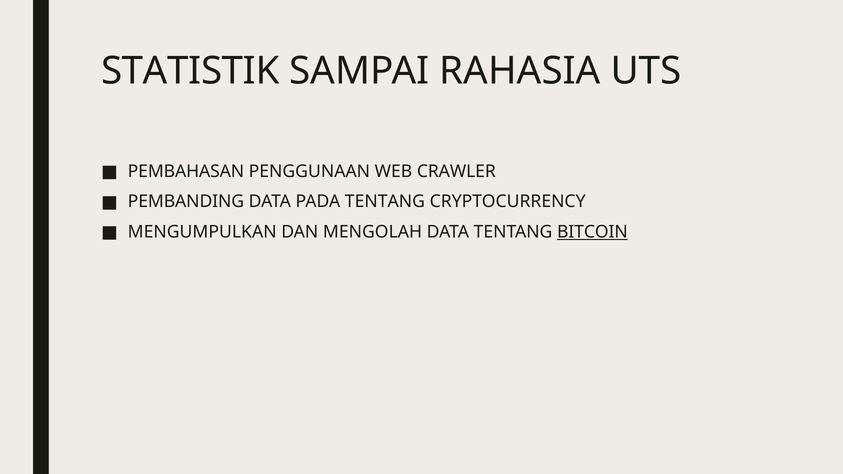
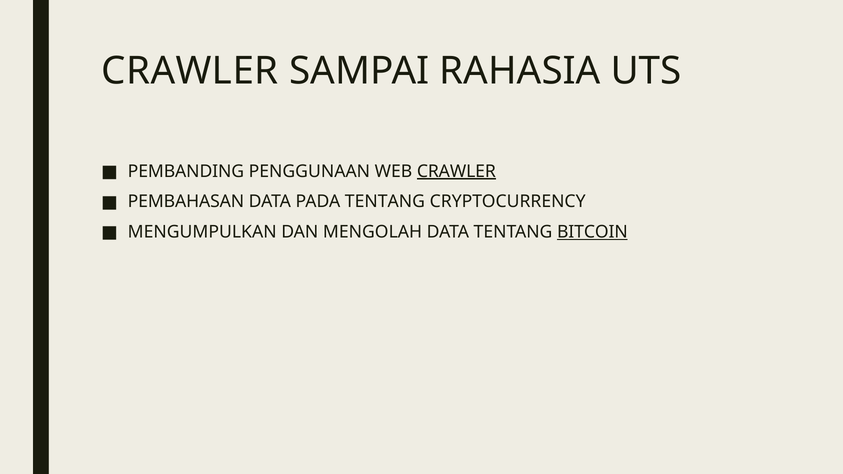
STATISTIK at (190, 71): STATISTIK -> CRAWLER
PEMBAHASAN: PEMBAHASAN -> PEMBANDING
CRAWLER at (456, 171) underline: none -> present
PEMBANDING: PEMBANDING -> PEMBAHASAN
